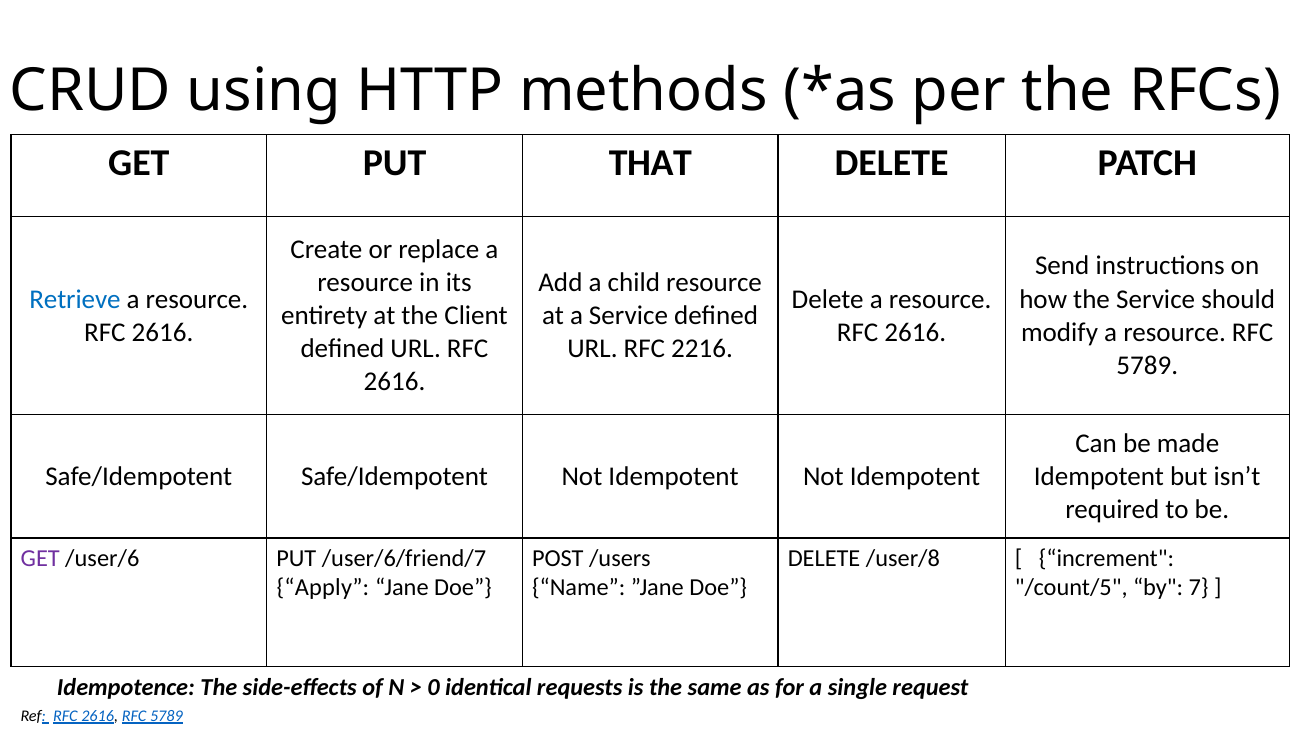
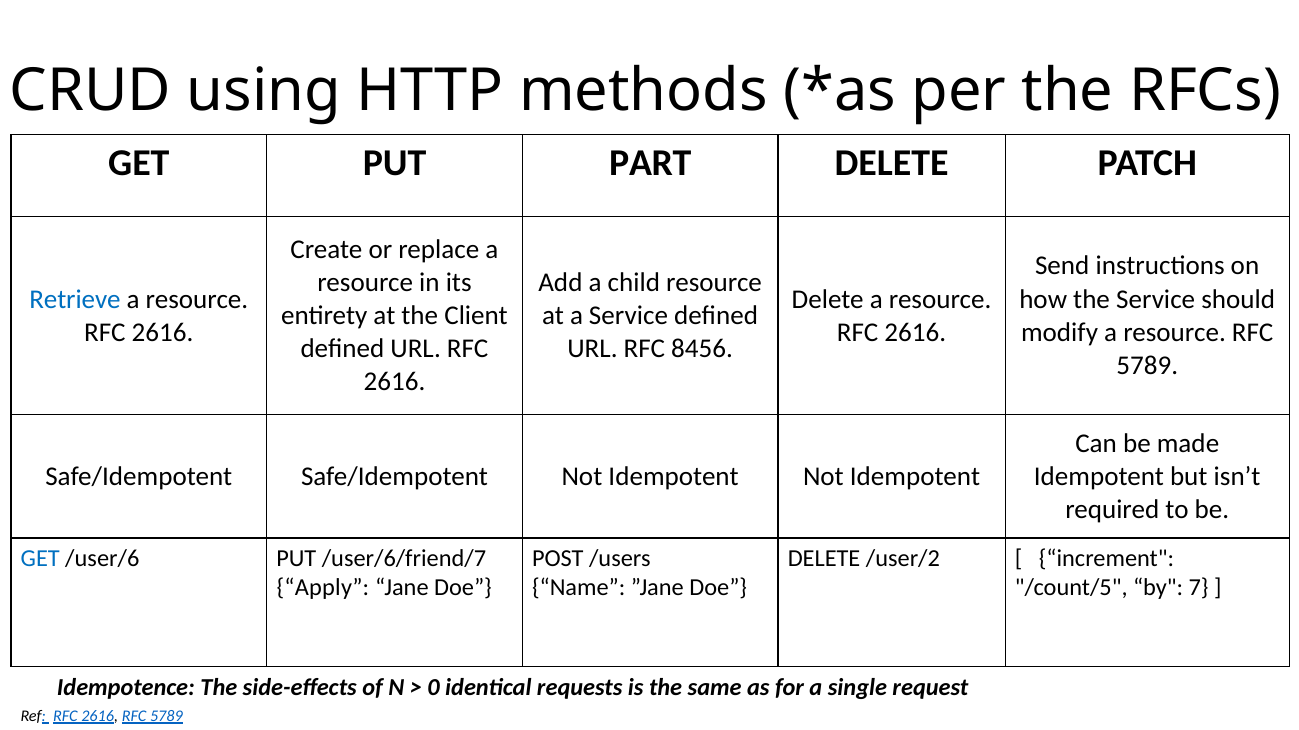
THAT: THAT -> PART
2216: 2216 -> 8456
GET at (40, 559) colour: purple -> blue
/user/8: /user/8 -> /user/2
